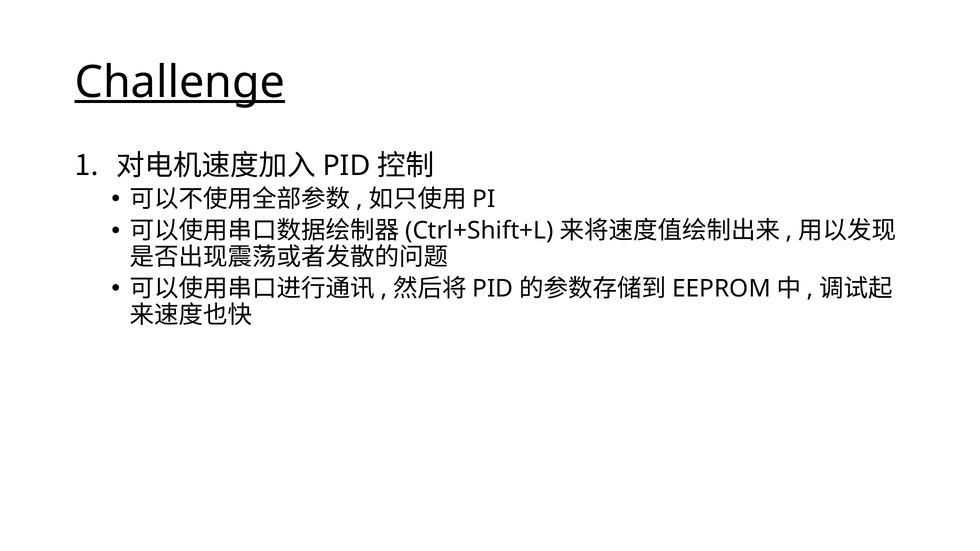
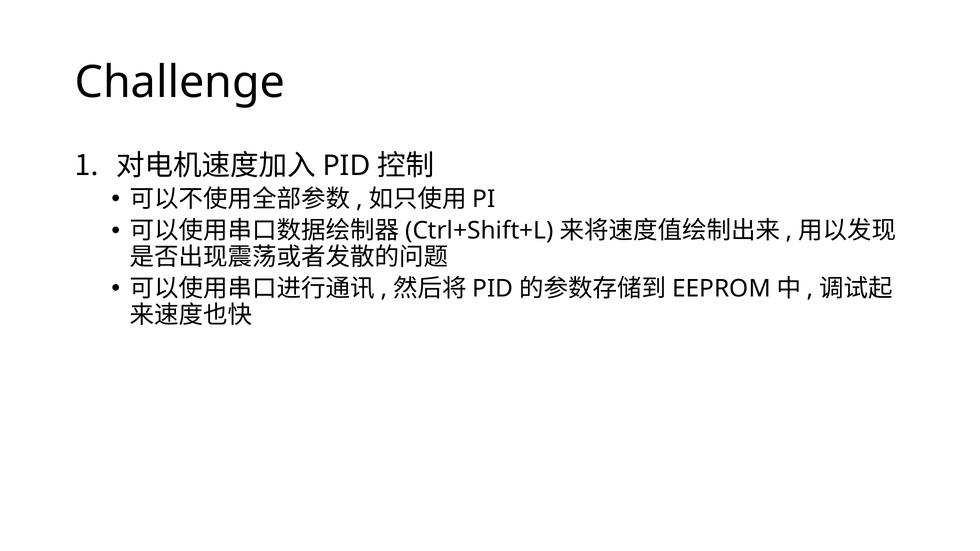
Challenge underline: present -> none
